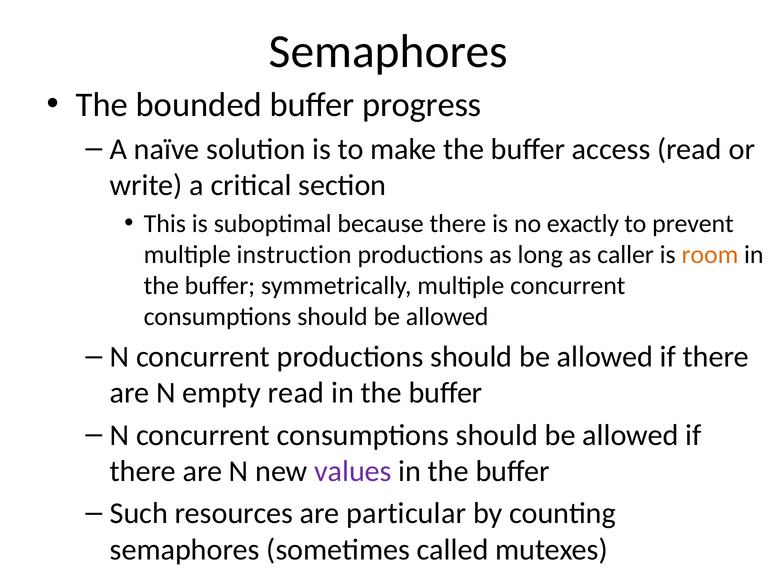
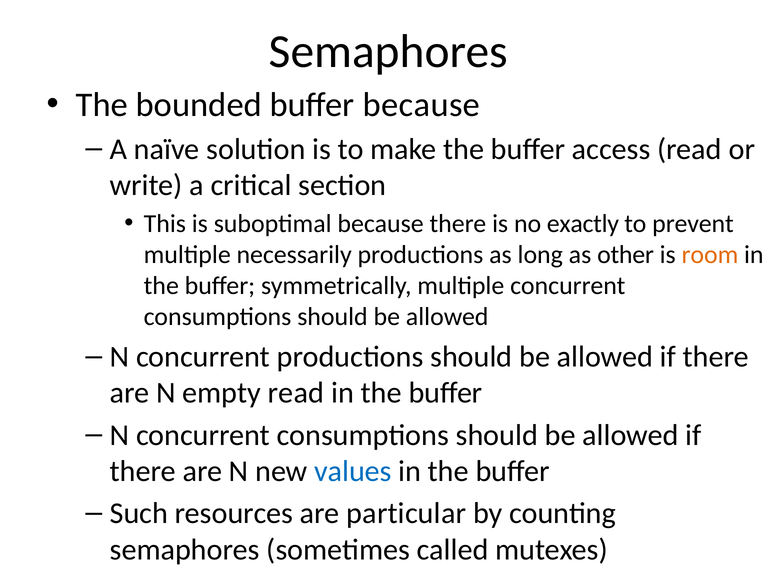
buffer progress: progress -> because
instruction: instruction -> necessarily
caller: caller -> other
values colour: purple -> blue
